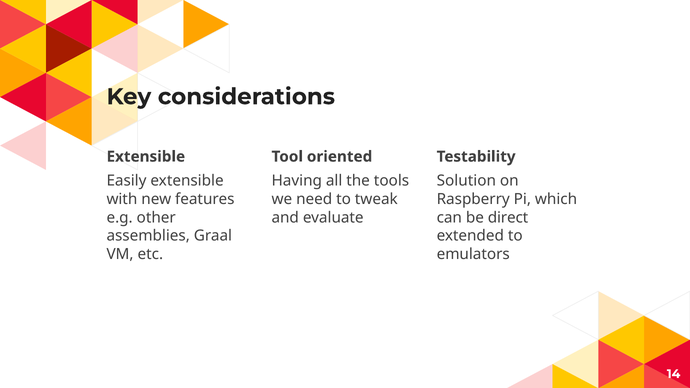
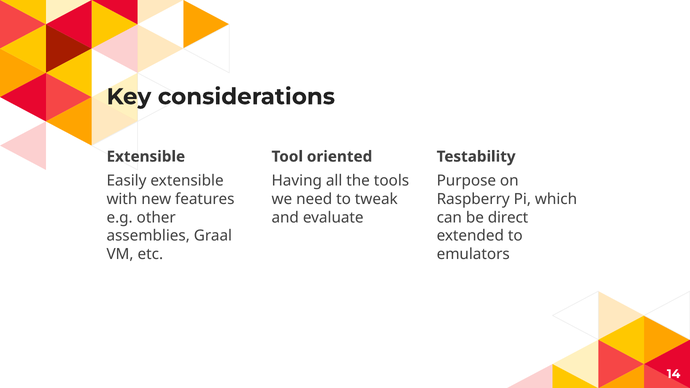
Solution: Solution -> Purpose
